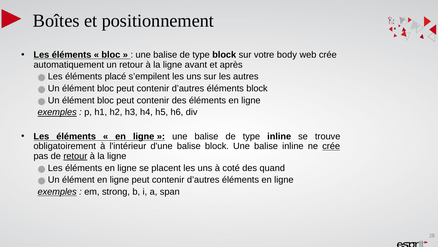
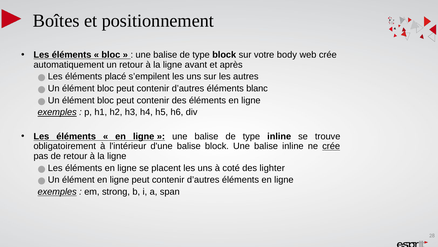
éléments block: block -> blanc
retour at (75, 156) underline: present -> none
quand: quand -> lighter
